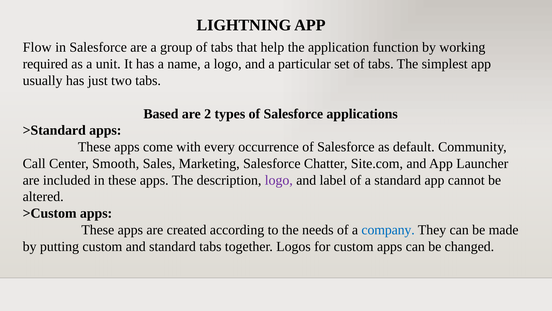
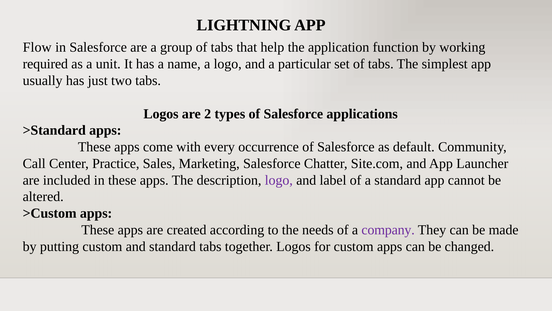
Based at (161, 114): Based -> Logos
Smooth: Smooth -> Practice
company colour: blue -> purple
